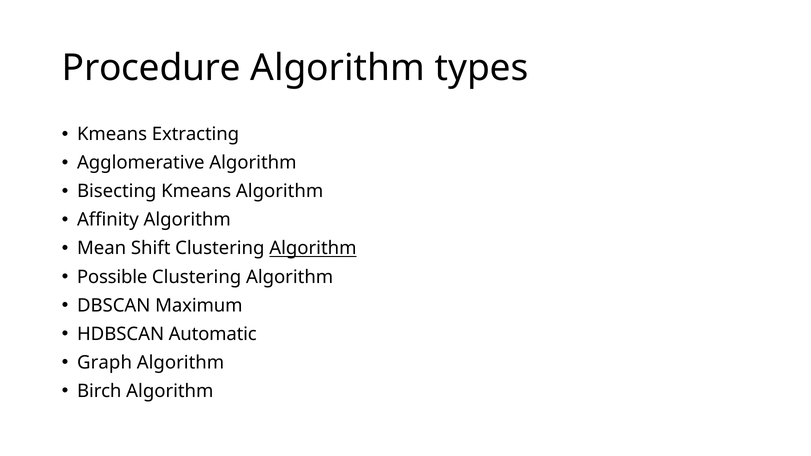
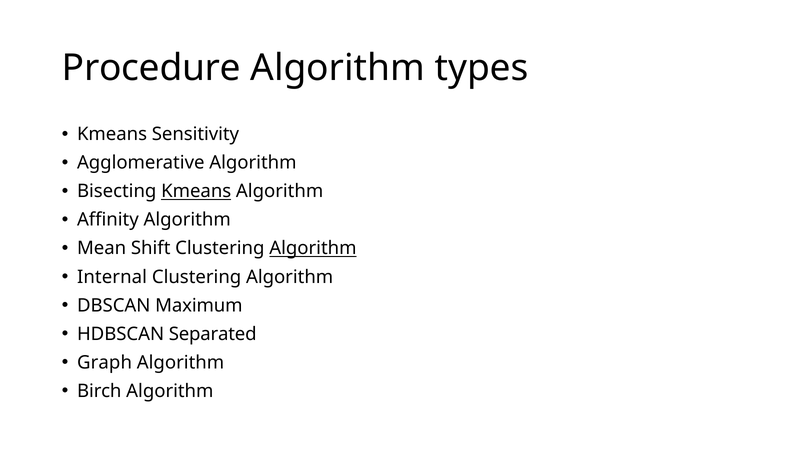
Extracting: Extracting -> Sensitivity
Kmeans at (196, 191) underline: none -> present
Possible: Possible -> Internal
Automatic: Automatic -> Separated
